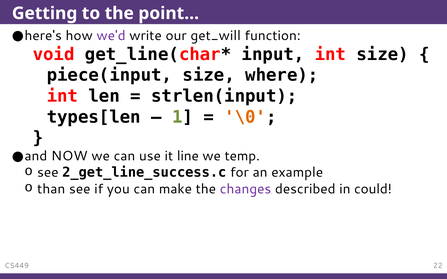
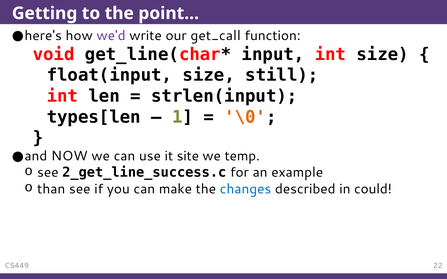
get_will: get_will -> get_call
piece(input: piece(input -> float(input
where: where -> still
line: line -> site
changes colour: purple -> blue
